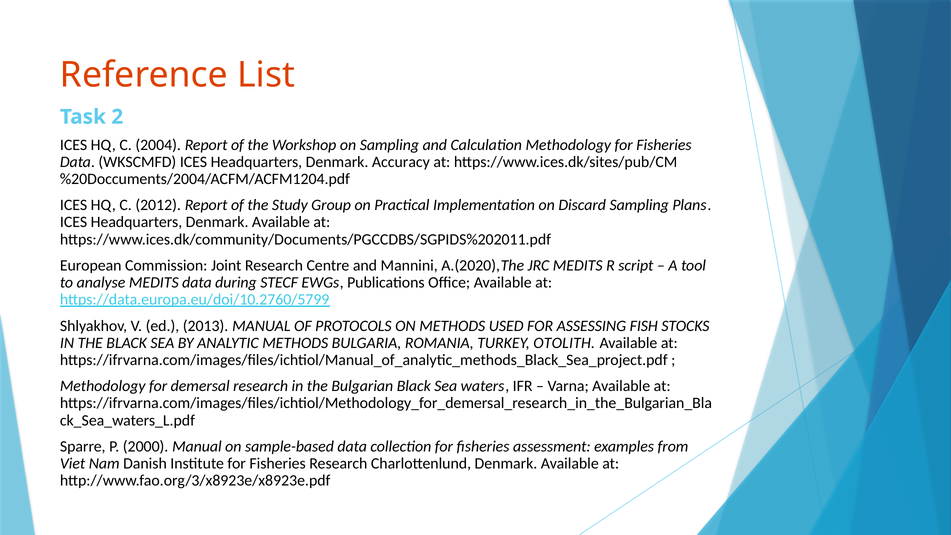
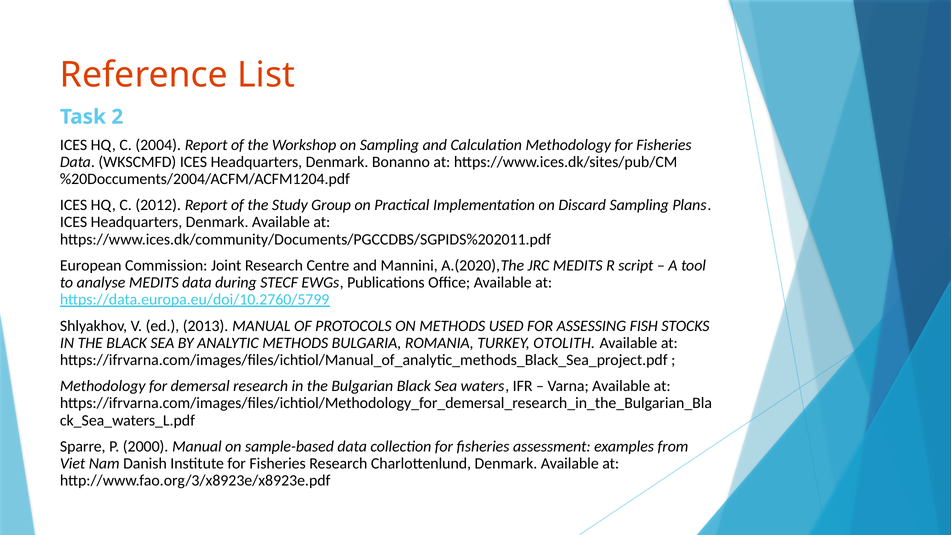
Accuracy: Accuracy -> Bonanno
